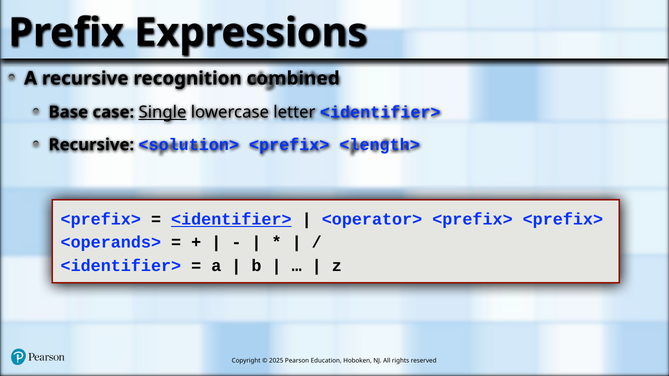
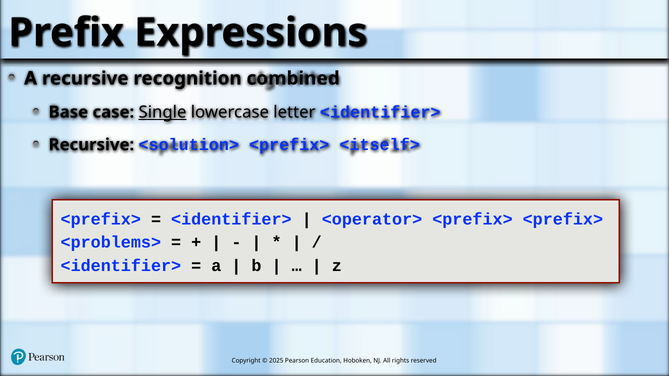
<length>: <length> -> <itself>
<identifier> at (231, 219) underline: present -> none
<operands>: <operands> -> <problems>
